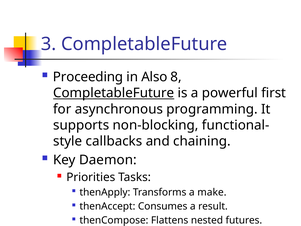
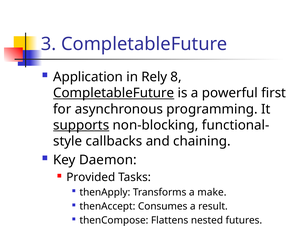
Proceeding: Proceeding -> Application
Also: Also -> Rely
supports underline: none -> present
Priorities: Priorities -> Provided
